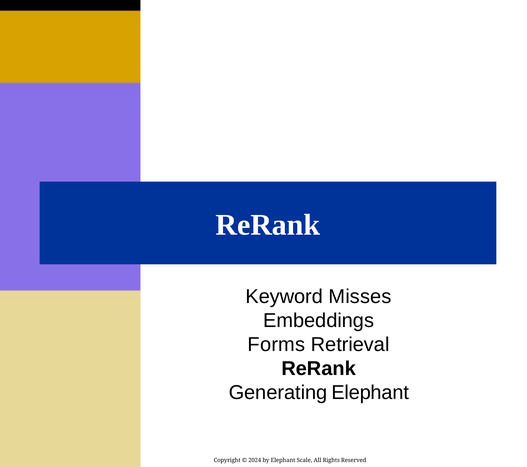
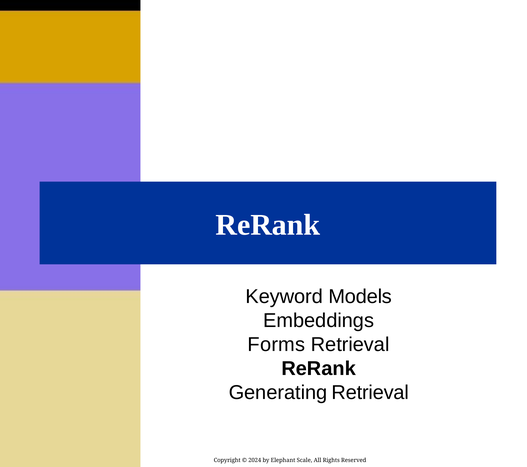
Misses: Misses -> Models
Generating Elephant: Elephant -> Retrieval
